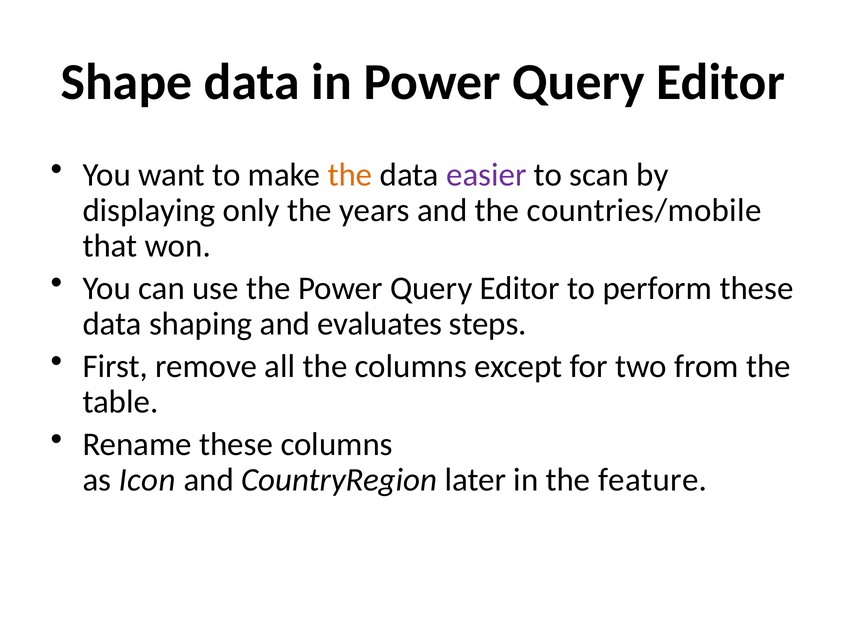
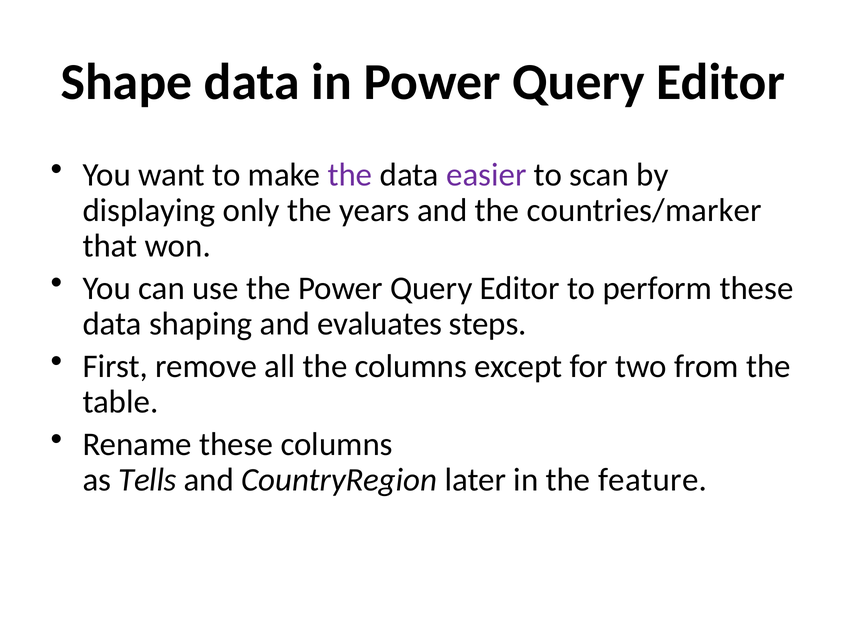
the at (350, 175) colour: orange -> purple
countries/mobile: countries/mobile -> countries/marker
Icon: Icon -> Tells
